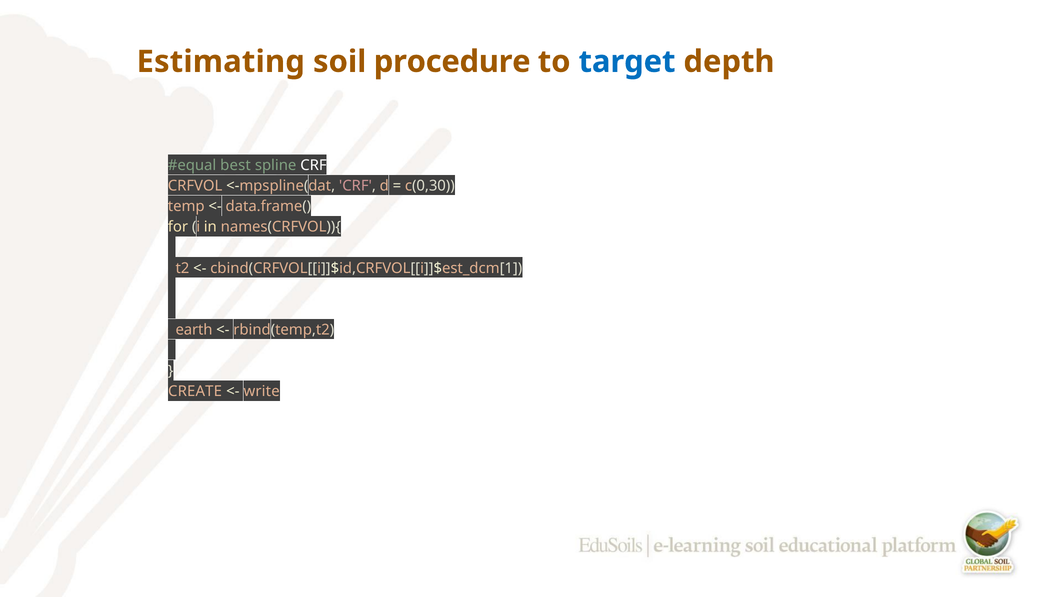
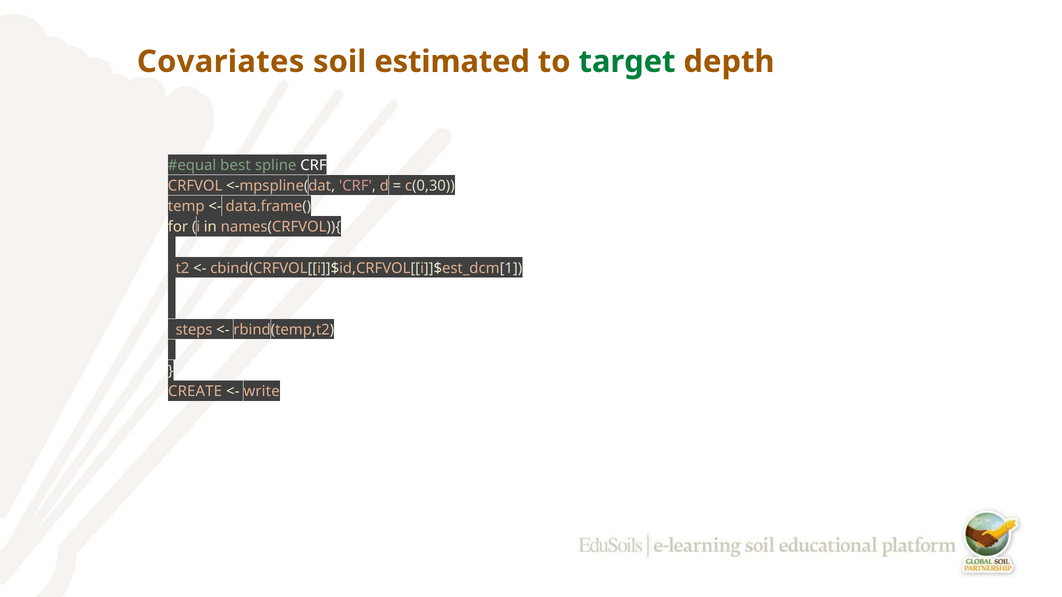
Estimating: Estimating -> Covariates
procedure: procedure -> estimated
target colour: blue -> green
earth: earth -> steps
